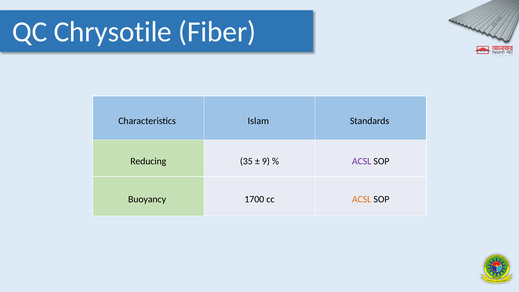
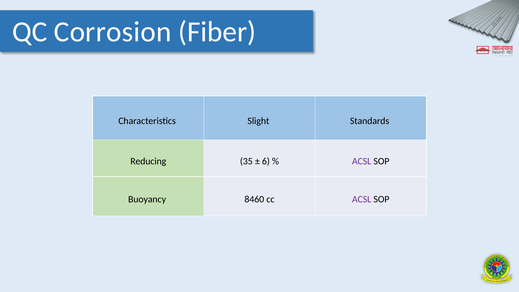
Chrysotile: Chrysotile -> Corrosion
Islam: Islam -> Slight
9: 9 -> 6
1700: 1700 -> 8460
ACSL at (362, 199) colour: orange -> purple
